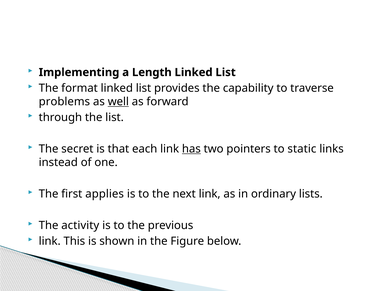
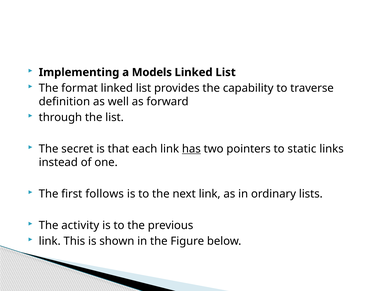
Length: Length -> Models
problems: problems -> definition
well underline: present -> none
applies: applies -> follows
